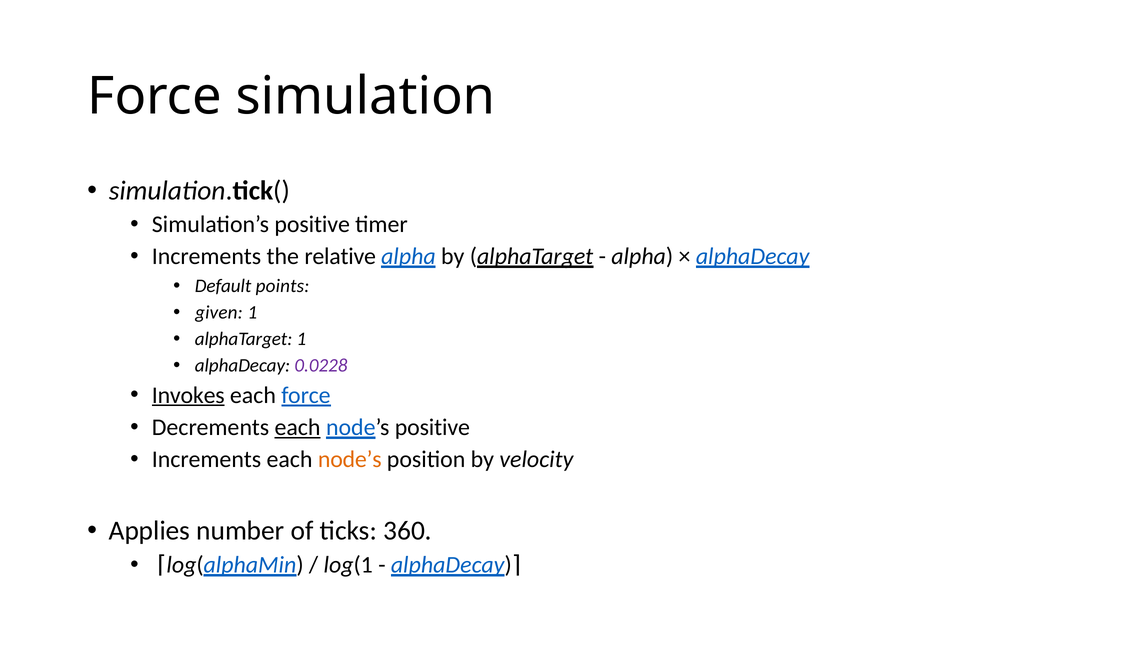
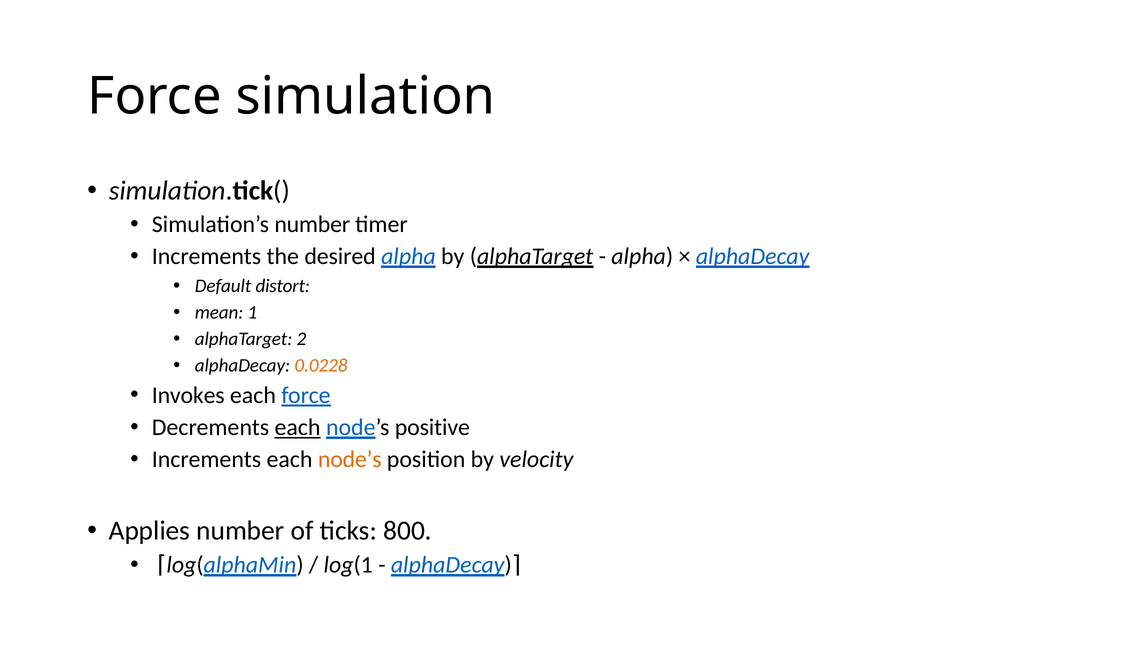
Simulation’s positive: positive -> number
relative: relative -> desired
points: points -> distort
given: given -> mean
alphaTarget 1: 1 -> 2
0.0228 colour: purple -> orange
Invokes underline: present -> none
360: 360 -> 800
